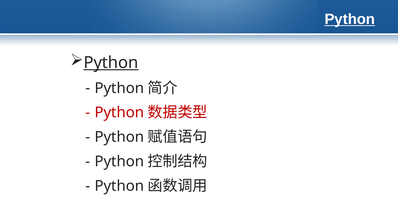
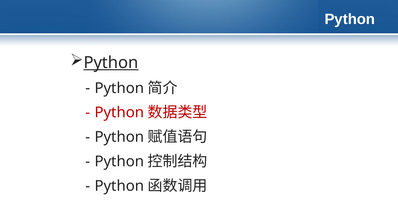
Python at (350, 19) underline: present -> none
